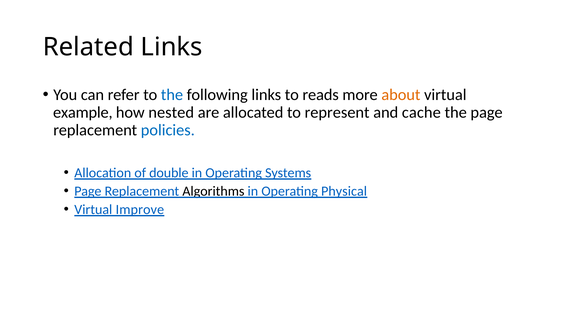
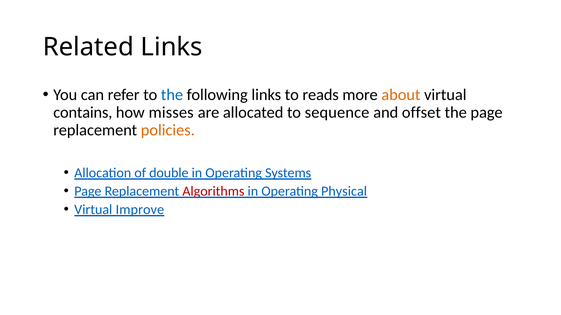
example: example -> contains
nested: nested -> misses
represent: represent -> sequence
cache: cache -> offset
policies colour: blue -> orange
Algorithms colour: black -> red
